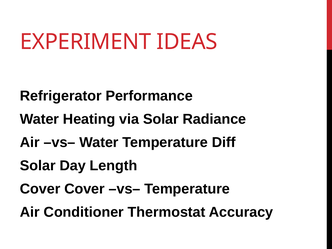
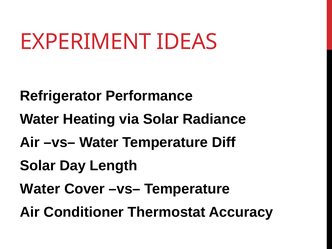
Cover at (40, 189): Cover -> Water
